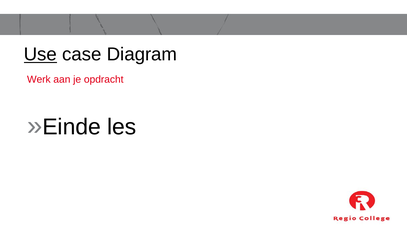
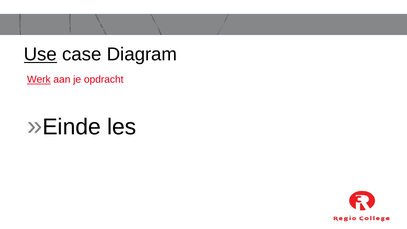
Werk underline: none -> present
